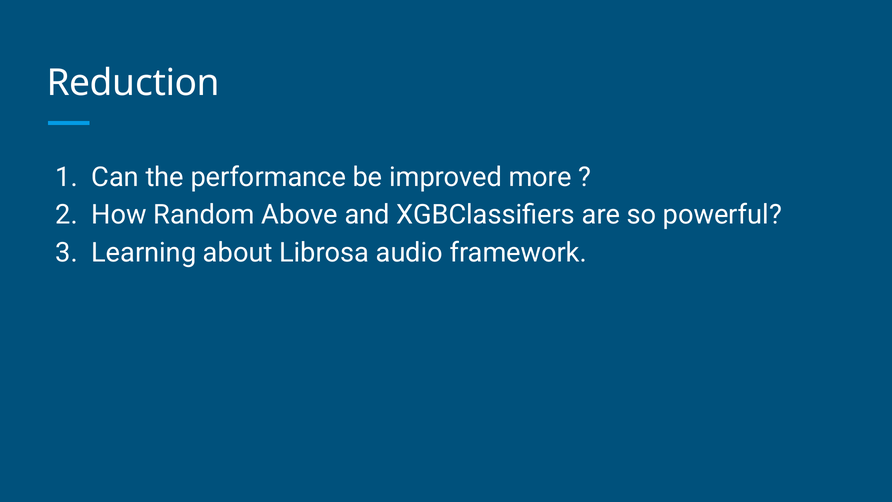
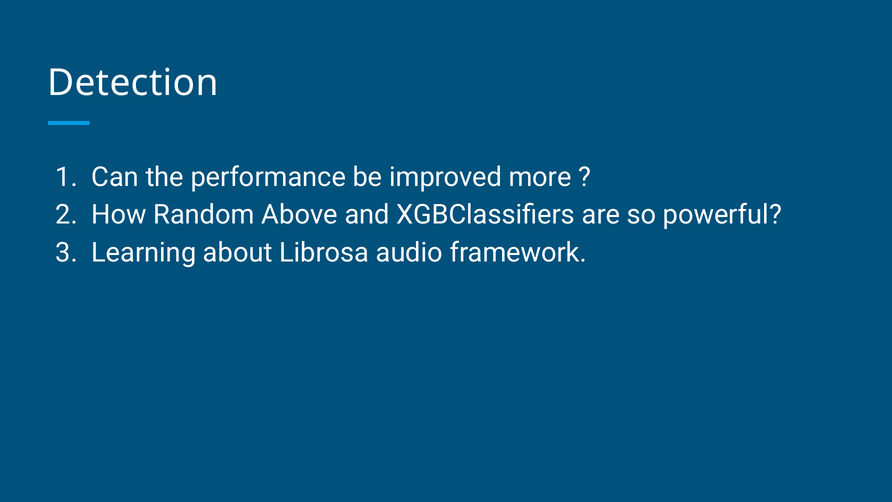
Reduction: Reduction -> Detection
